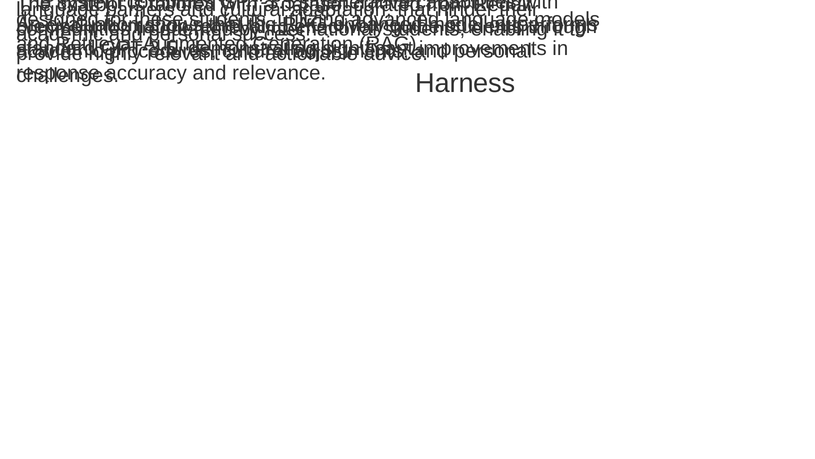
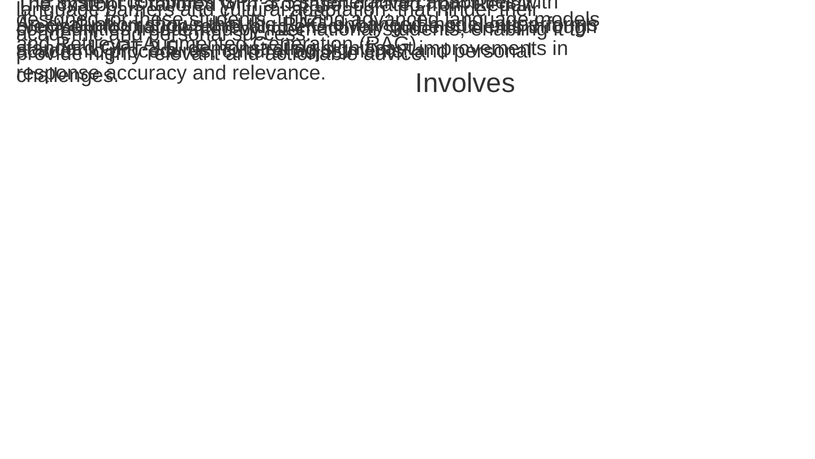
Harness: Harness -> Involves
